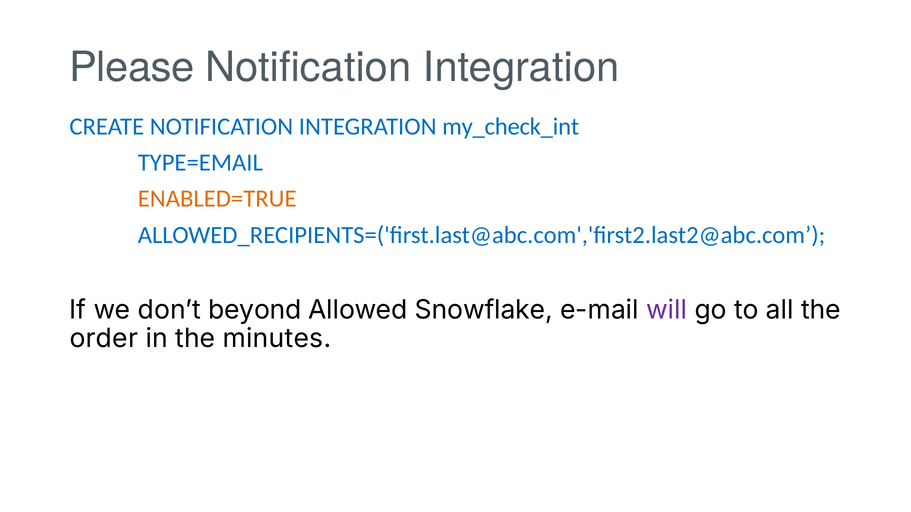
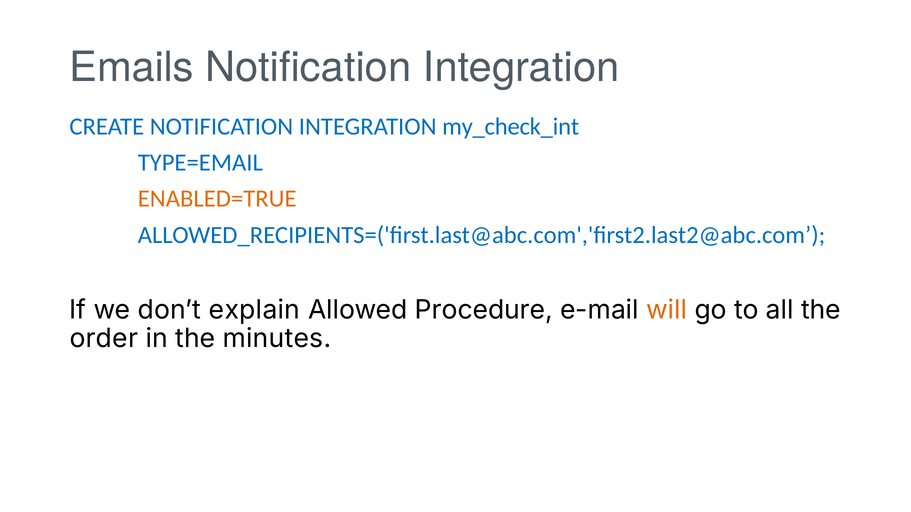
Please: Please -> Emails
beyond: beyond -> explain
Snowflake: Snowflake -> Procedure
will colour: purple -> orange
